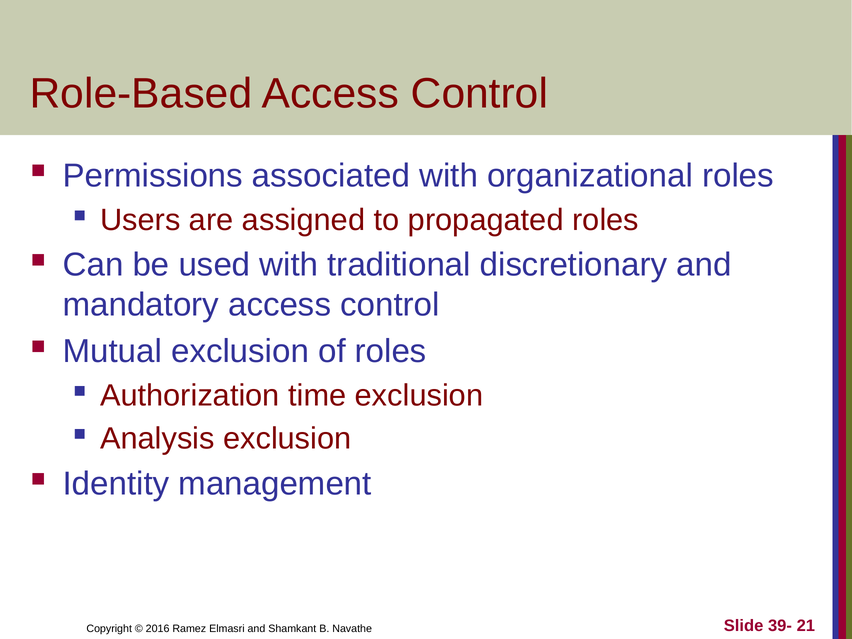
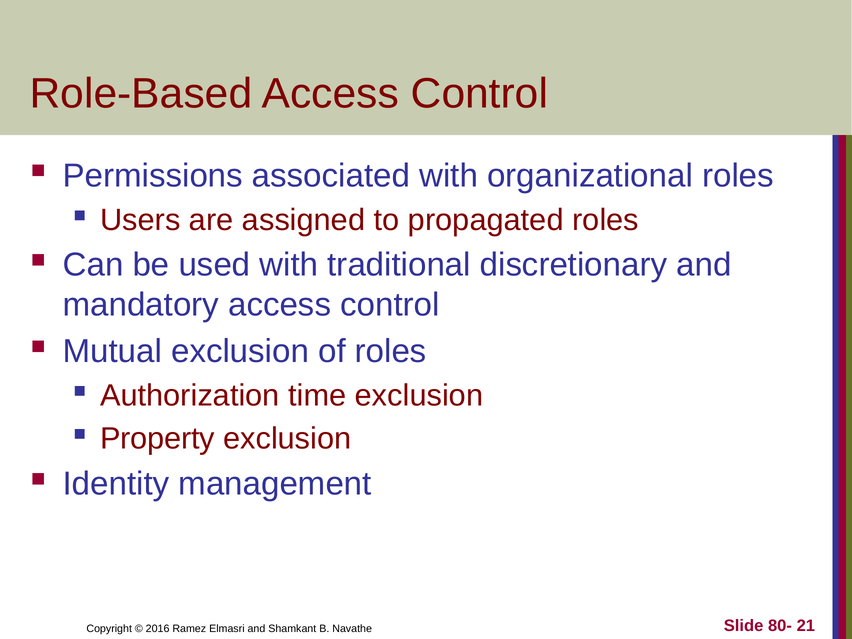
Analysis: Analysis -> Property
39-: 39- -> 80-
